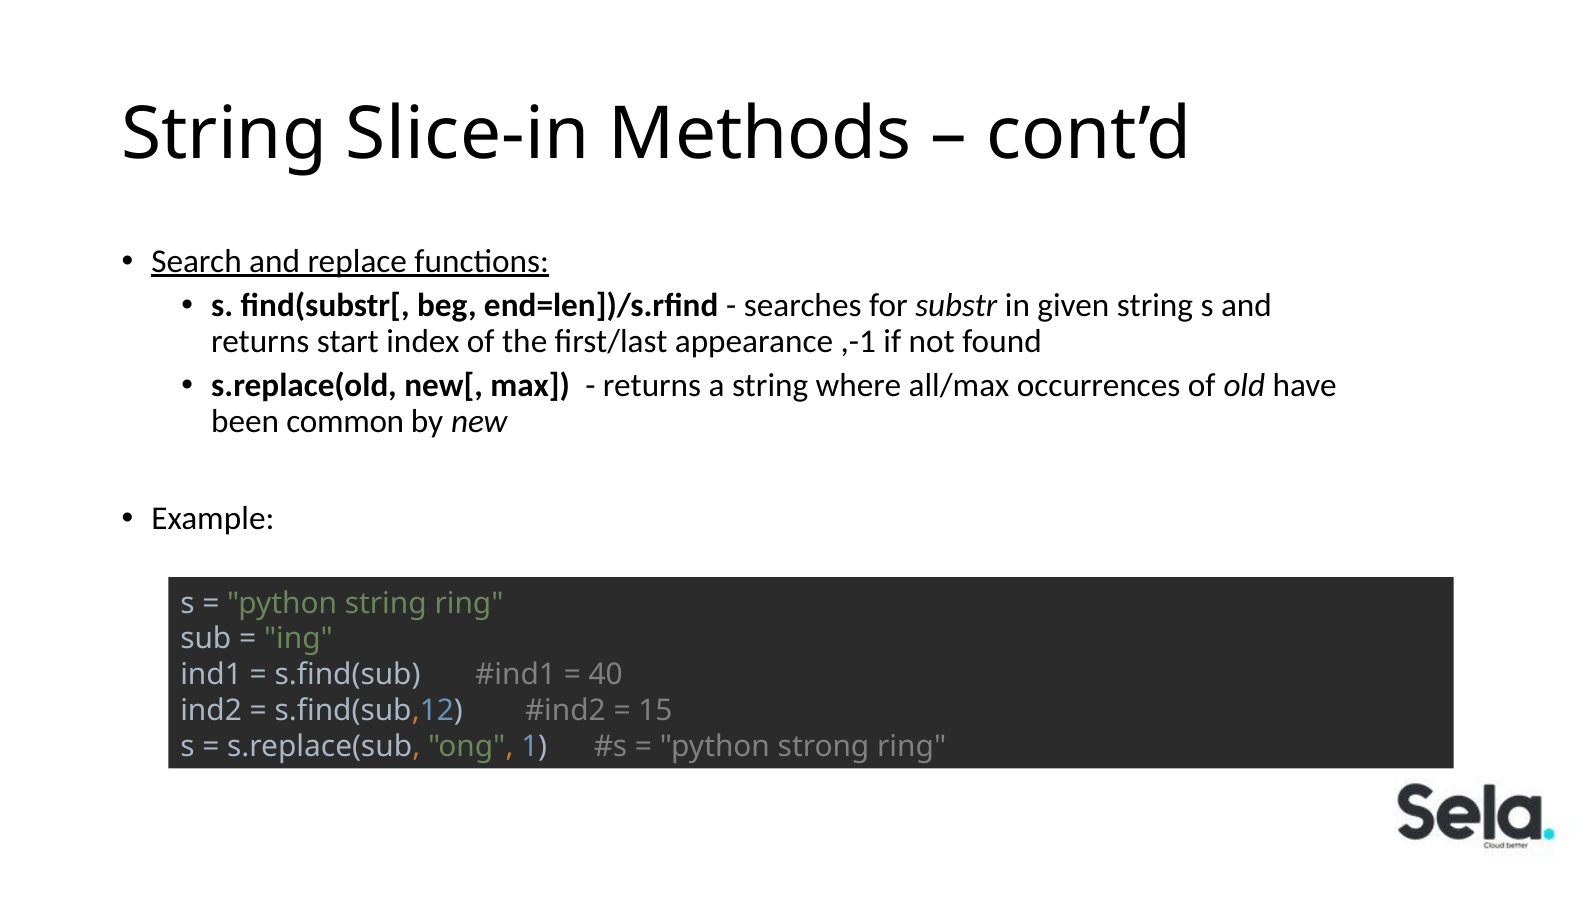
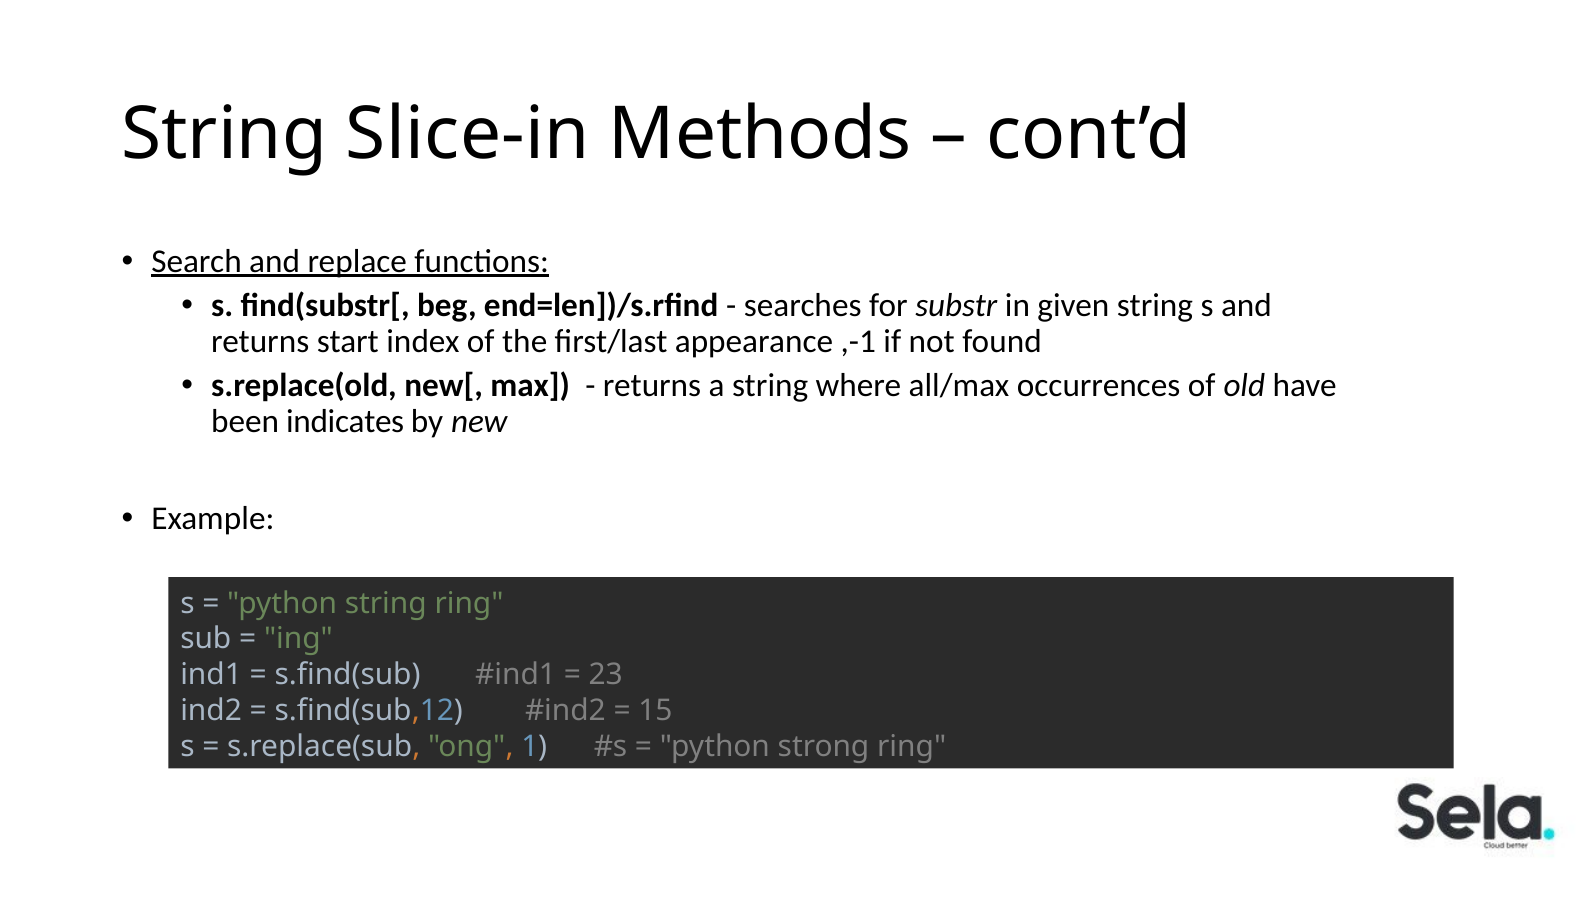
common: common -> indicates
40: 40 -> 23
